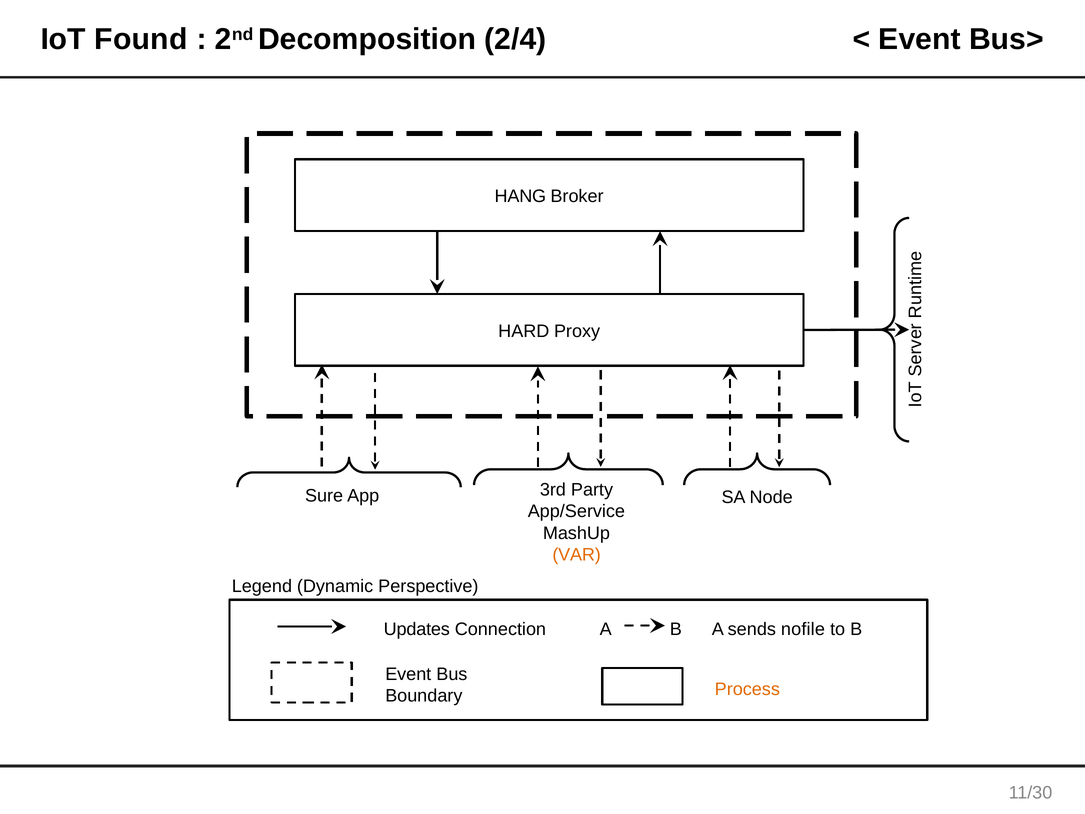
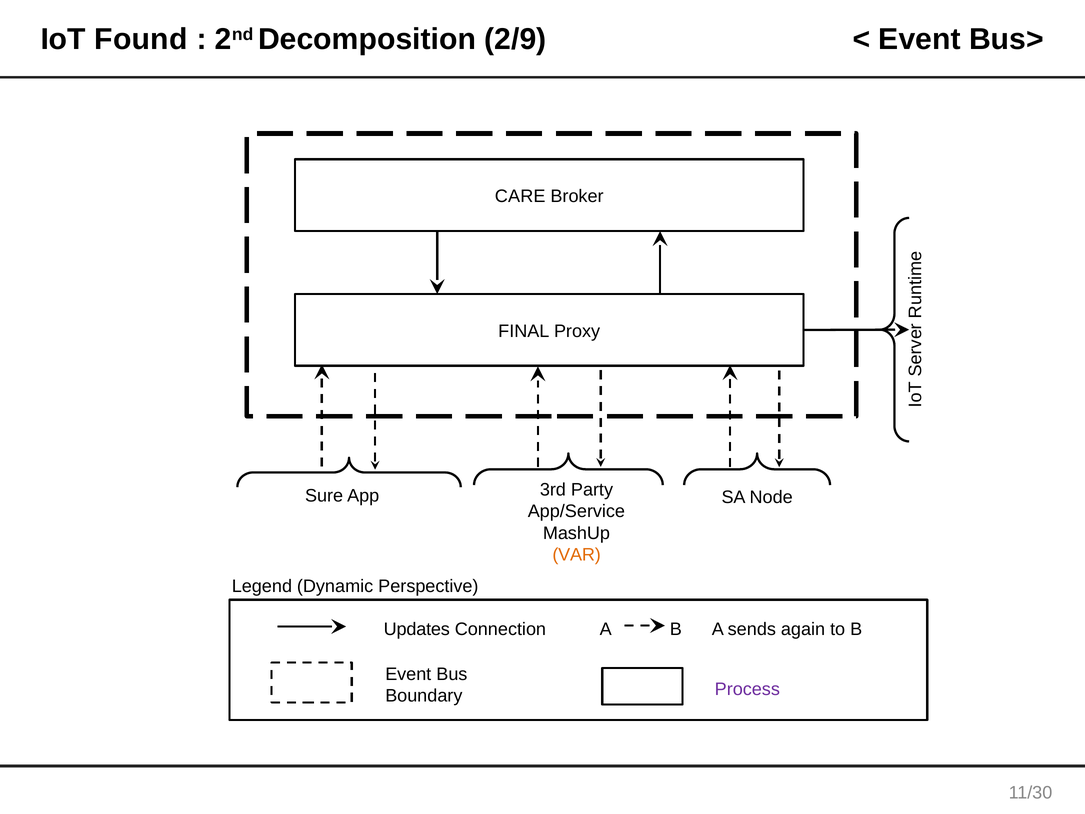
2/4: 2/4 -> 2/9
HANG: HANG -> CARE
HARD: HARD -> FINAL
nofile: nofile -> again
Process colour: orange -> purple
